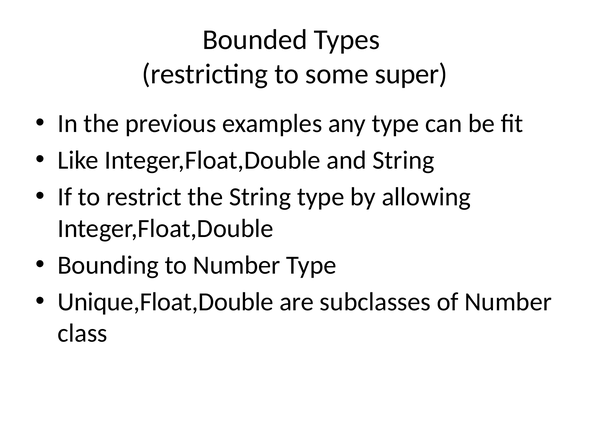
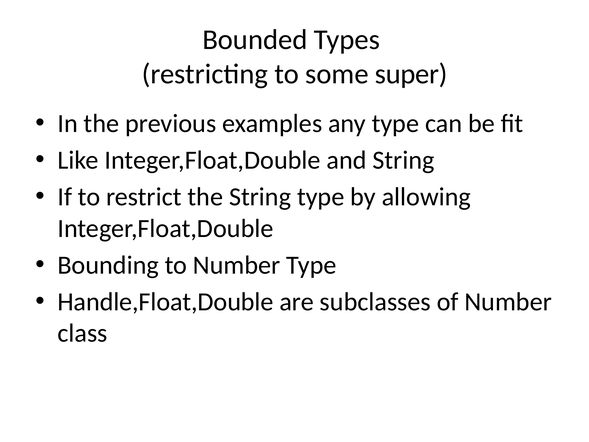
Unique,Float,Double: Unique,Float,Double -> Handle,Float,Double
